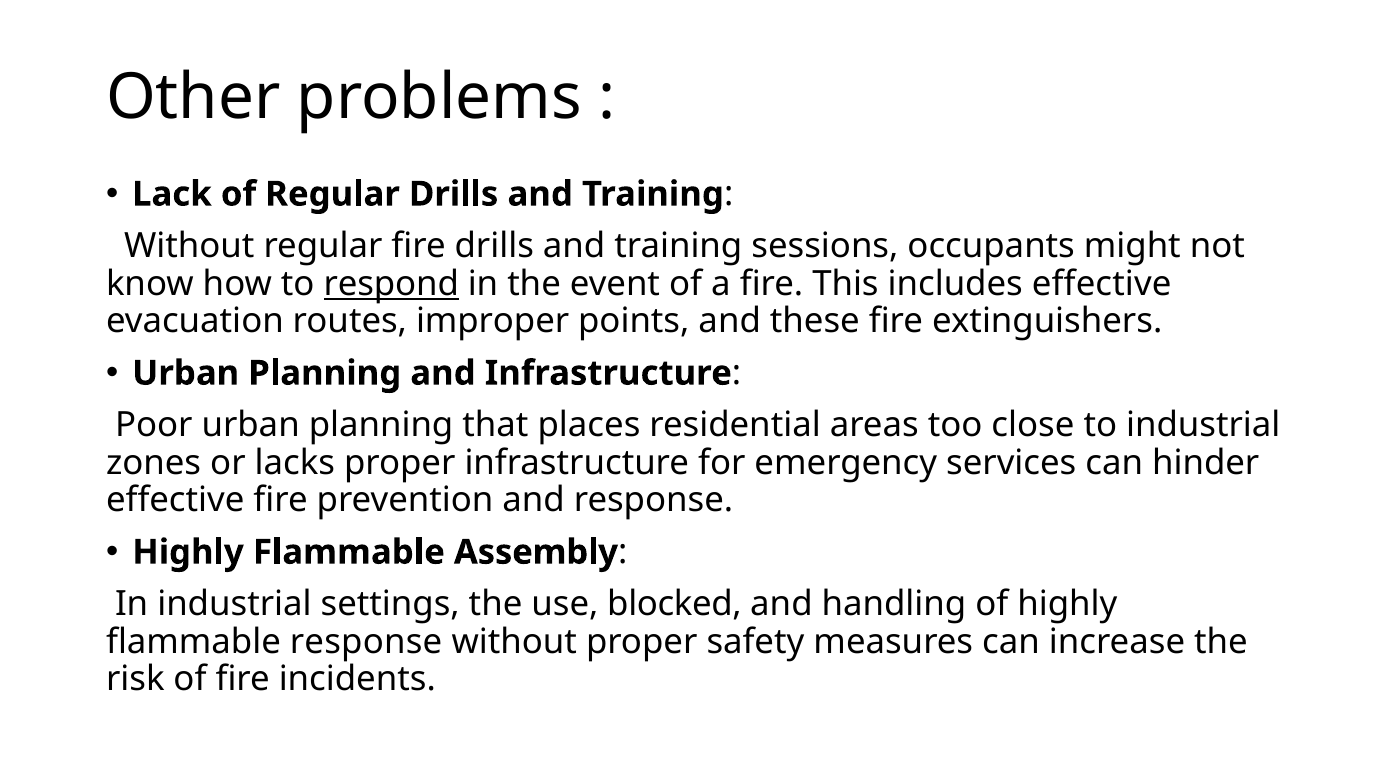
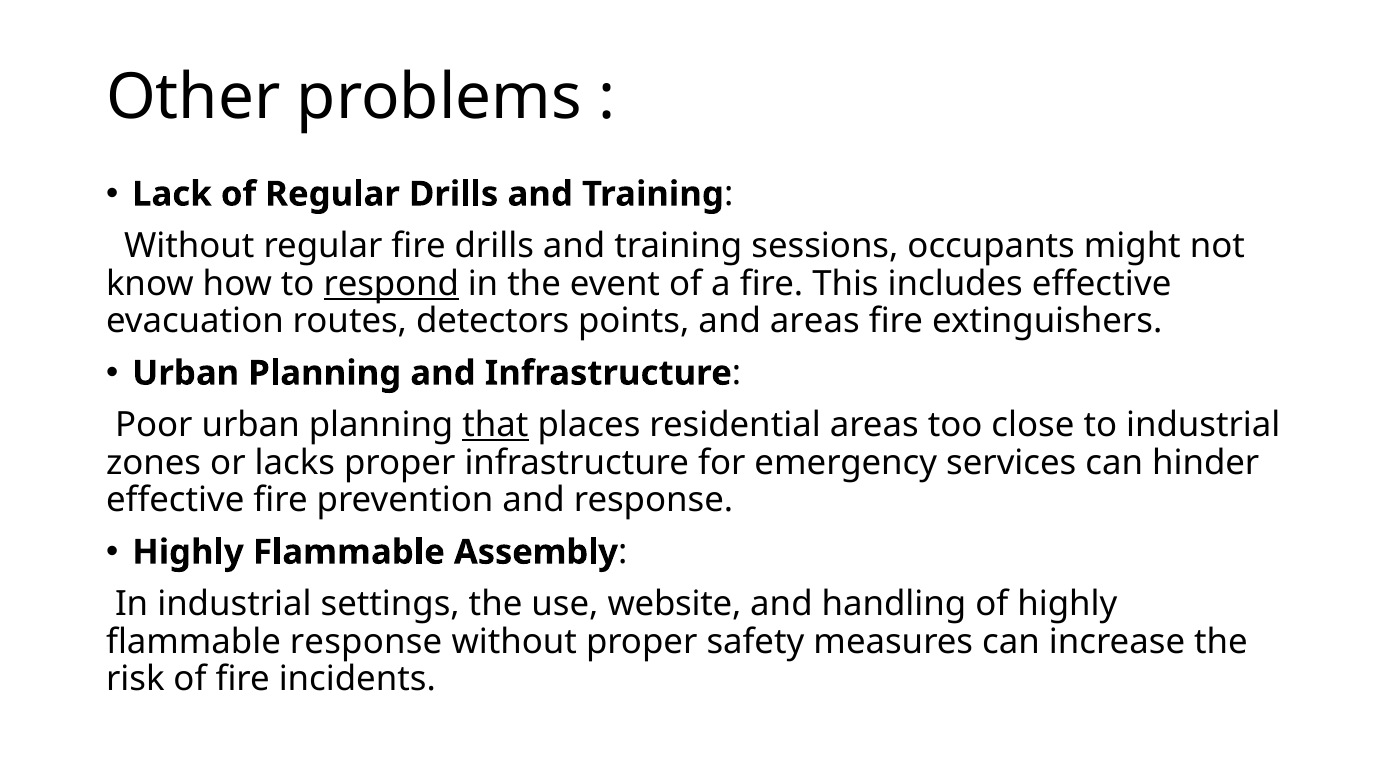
improper: improper -> detectors
and these: these -> areas
that underline: none -> present
blocked: blocked -> website
